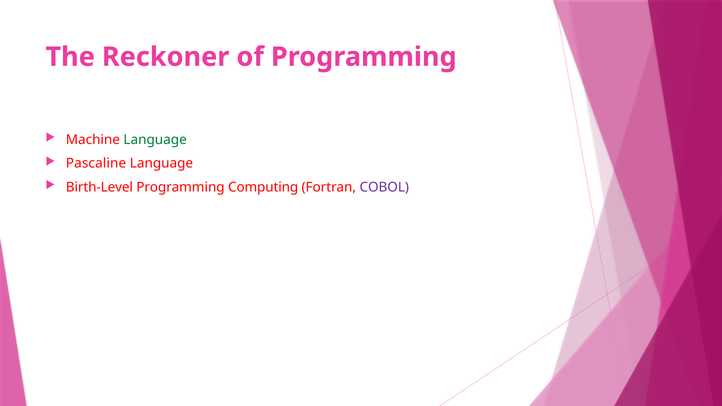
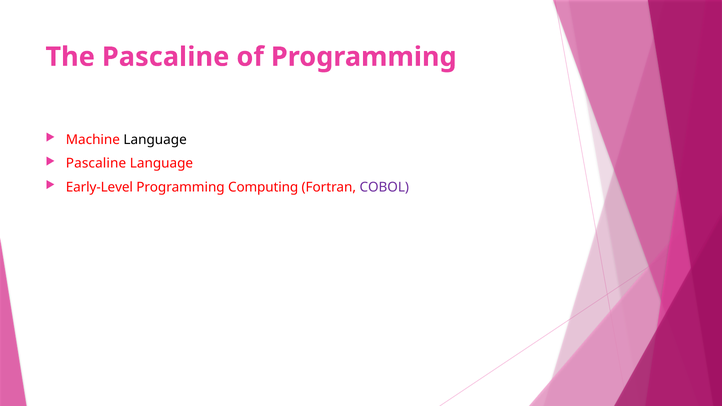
The Reckoner: Reckoner -> Pascaline
Language at (155, 140) colour: green -> black
Birth-Level: Birth-Level -> Early-Level
